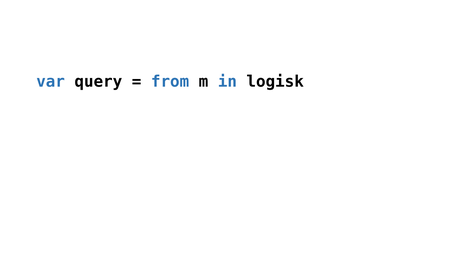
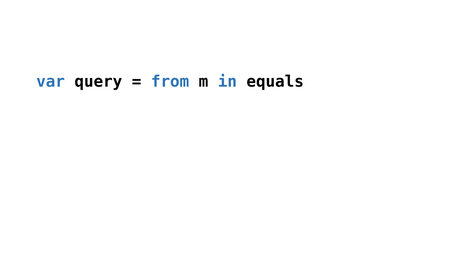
logisk: logisk -> equals
